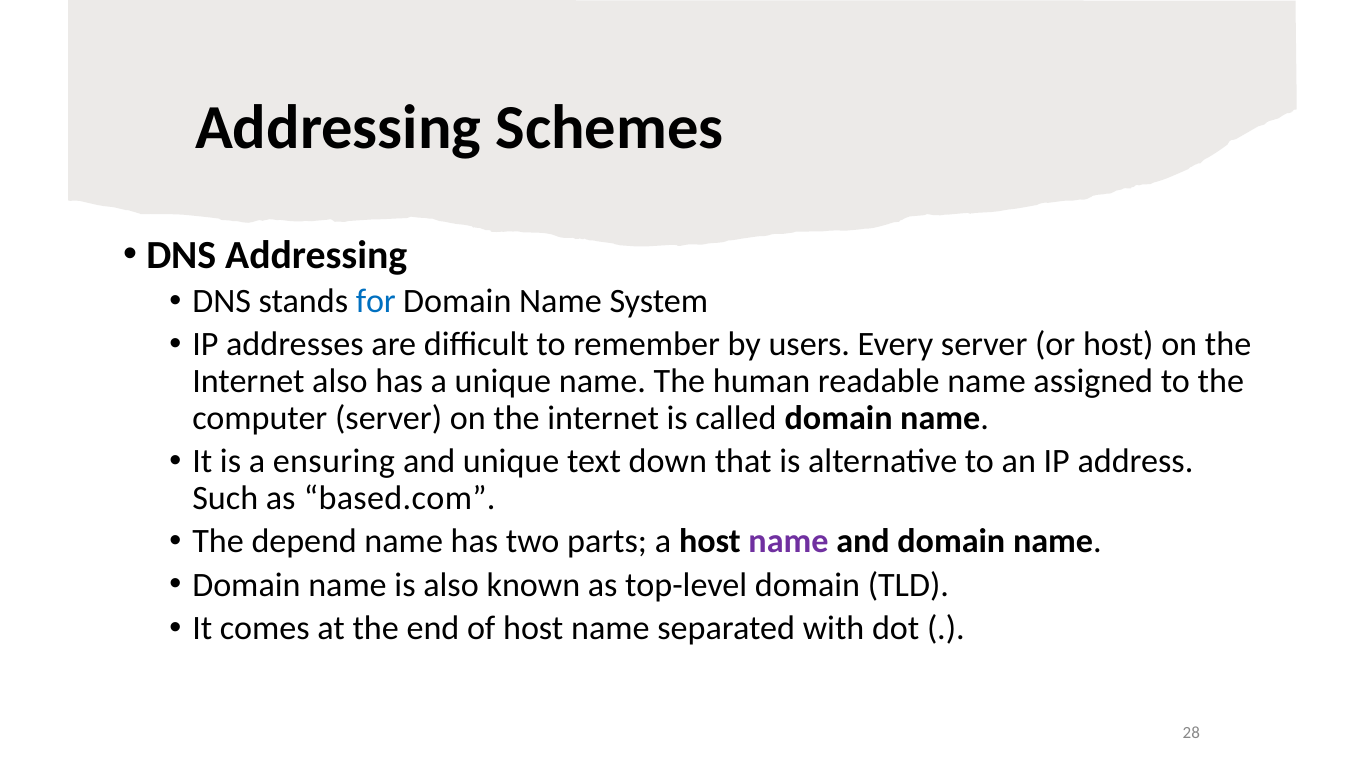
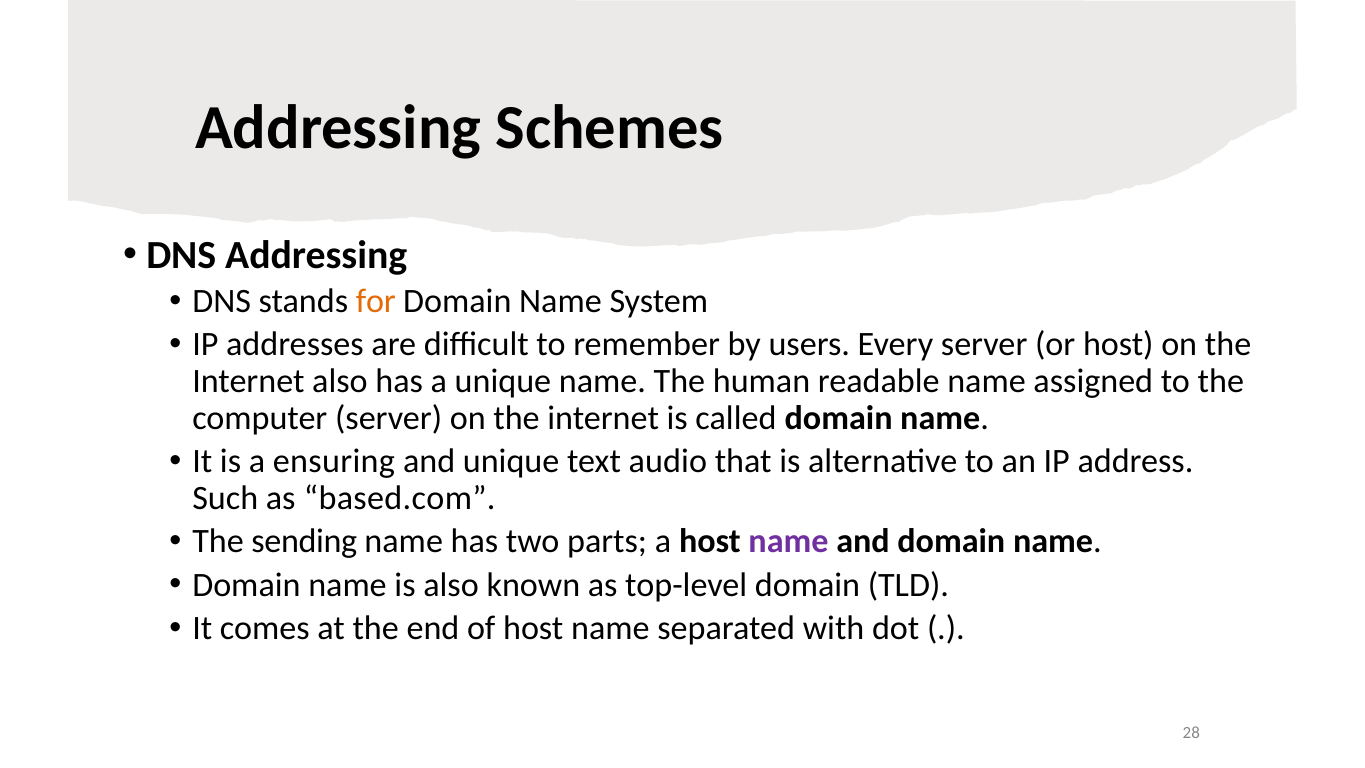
for colour: blue -> orange
down: down -> audio
depend: depend -> sending
